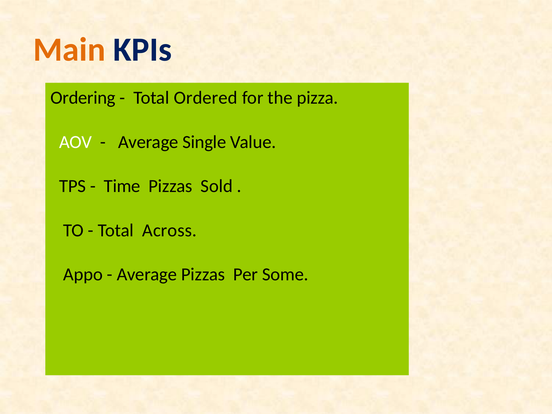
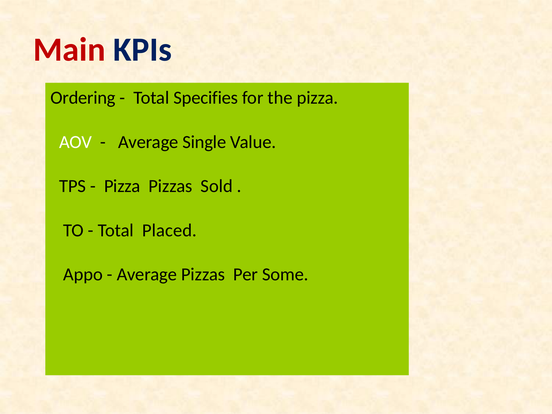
Main colour: orange -> red
Ordered: Ordered -> Specifies
Time at (122, 186): Time -> Pizza
Across: Across -> Placed
